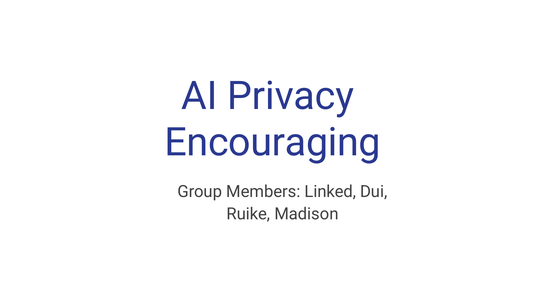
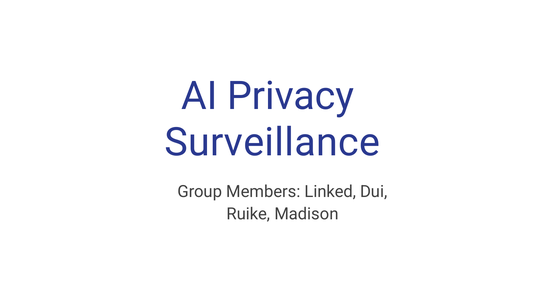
Encouraging: Encouraging -> Surveillance
